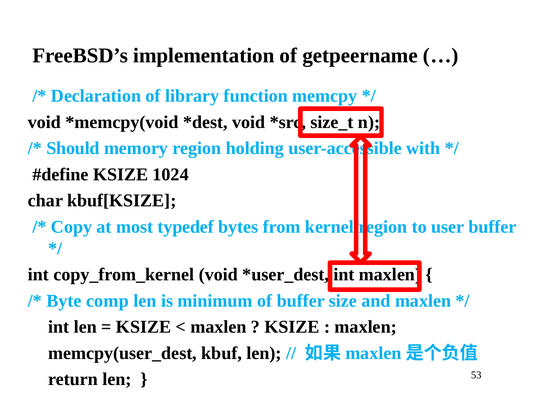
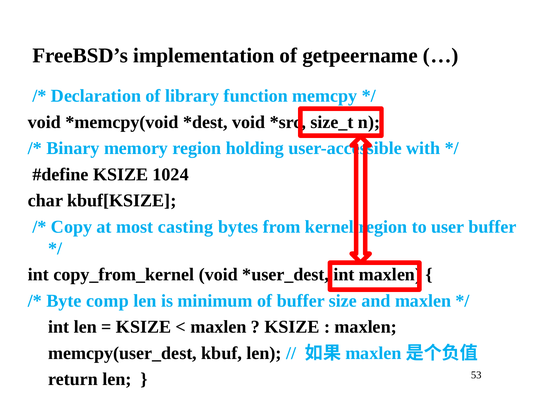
Should: Should -> Binary
typedef: typedef -> casting
